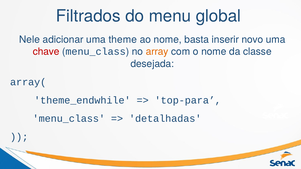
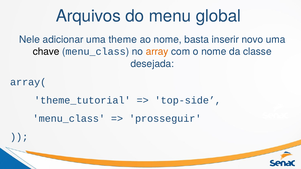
Filtrados: Filtrados -> Arquivos
chave colour: red -> black
theme_endwhile: theme_endwhile -> theme_tutorial
top-para: top-para -> top-side
detalhadas: detalhadas -> prosseguir
